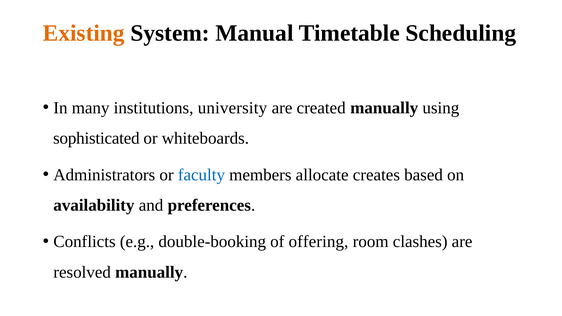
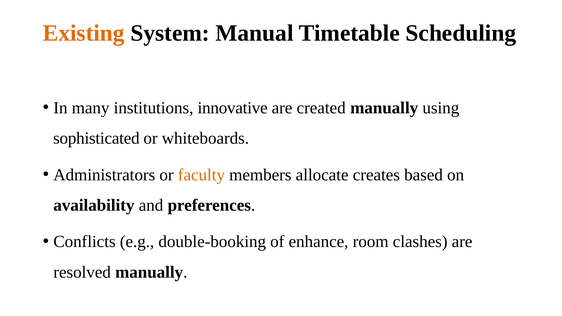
university: university -> innovative
faculty colour: blue -> orange
offering: offering -> enhance
